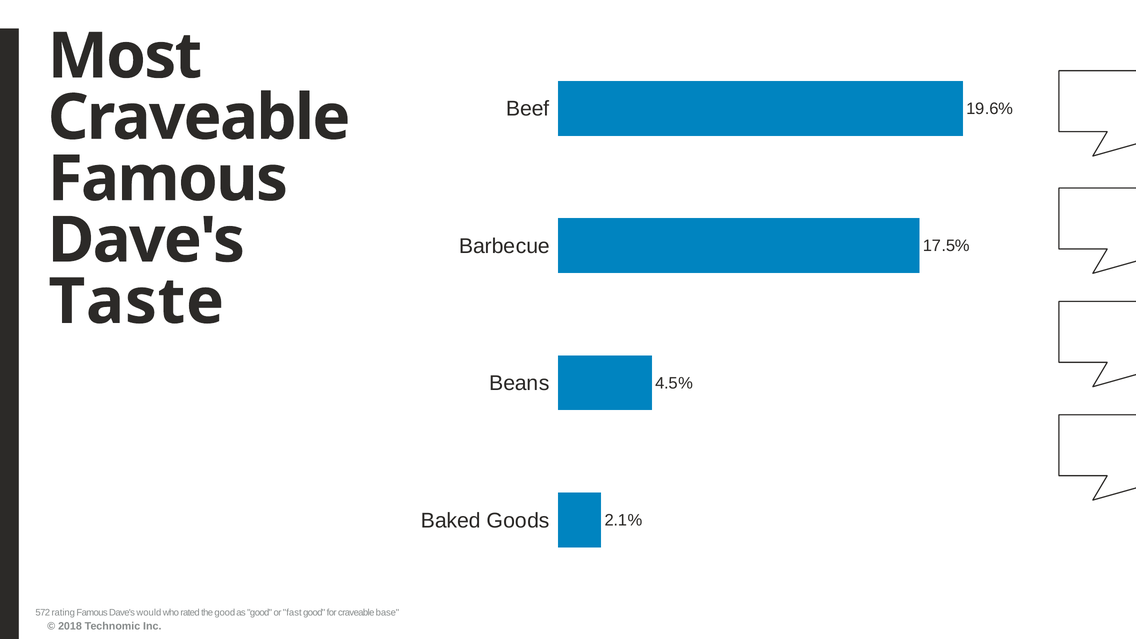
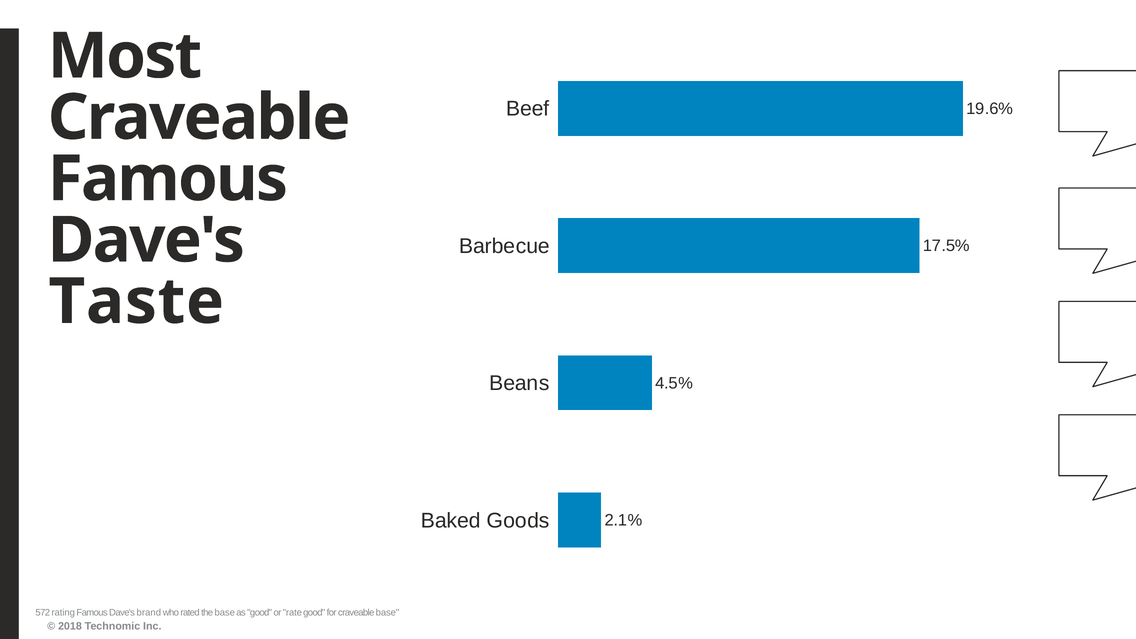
would: would -> brand
the good: good -> base
fast: fast -> rate
